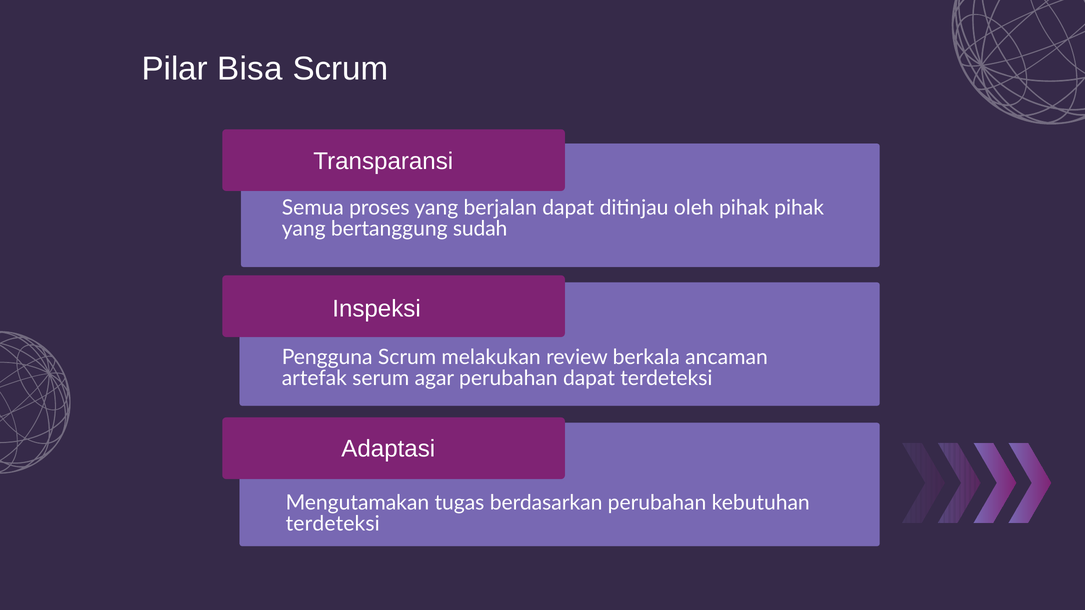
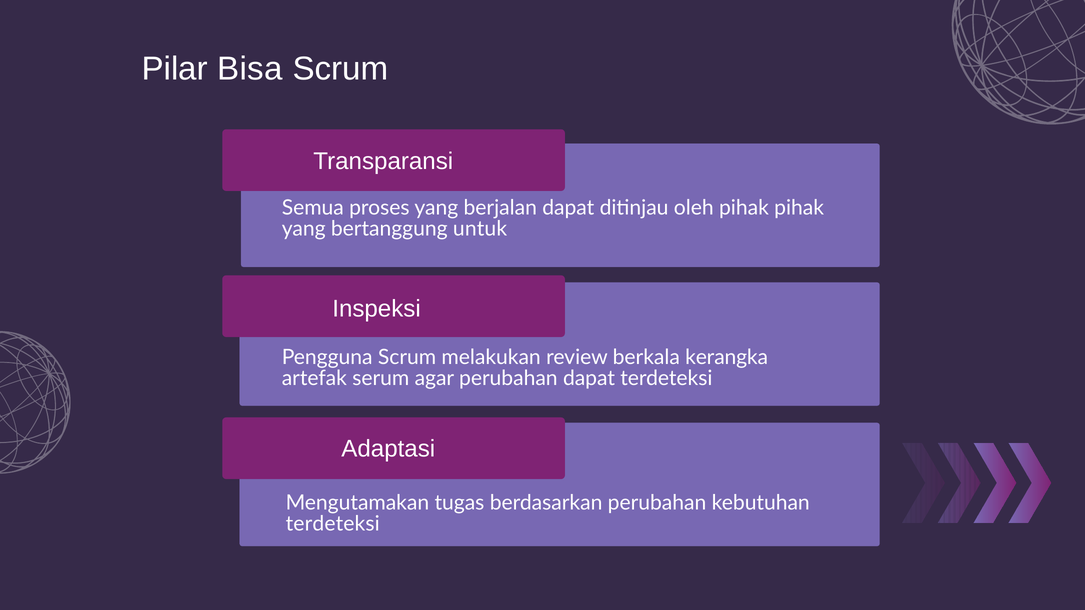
sudah: sudah -> untuk
ancaman: ancaman -> kerangka
